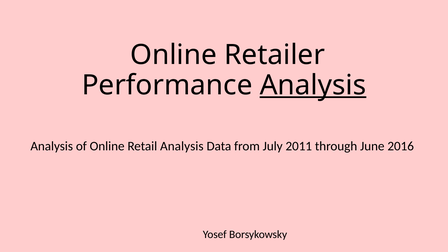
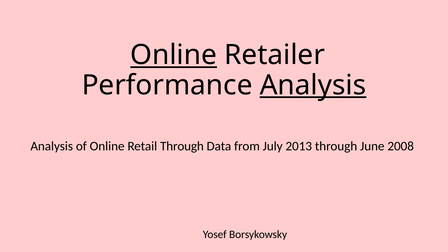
Online at (174, 55) underline: none -> present
Retail Analysis: Analysis -> Through
2011: 2011 -> 2013
2016: 2016 -> 2008
